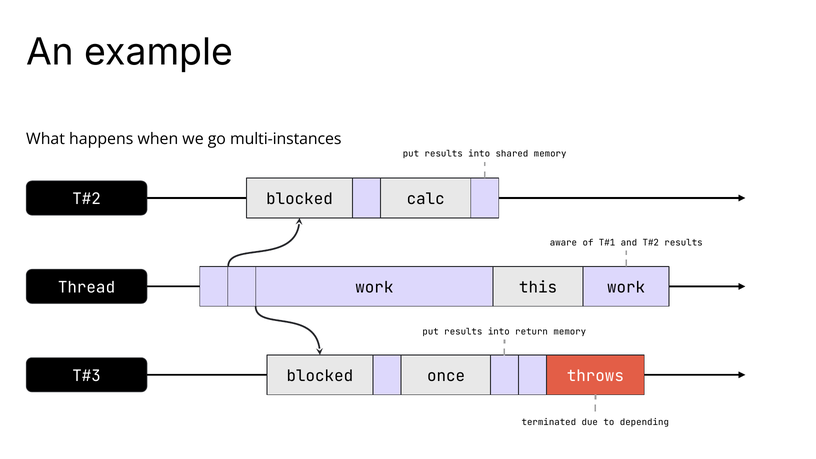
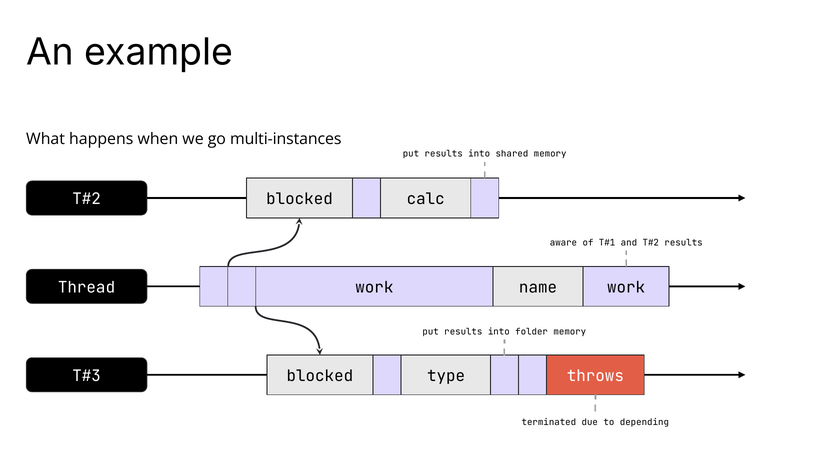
this: this -> name
return: return -> folder
once: once -> type
